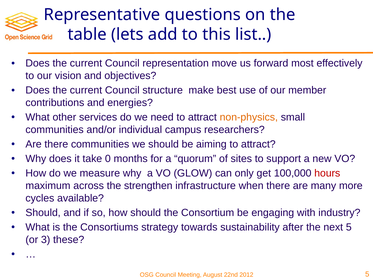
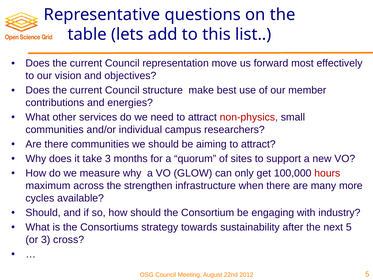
non-physics colour: orange -> red
take 0: 0 -> 3
these: these -> cross
